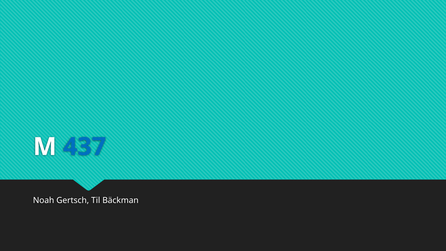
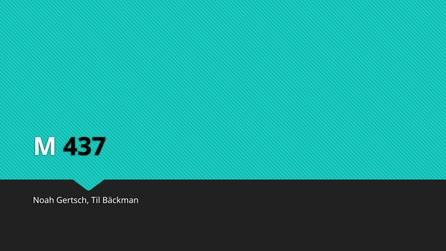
437 colour: blue -> black
